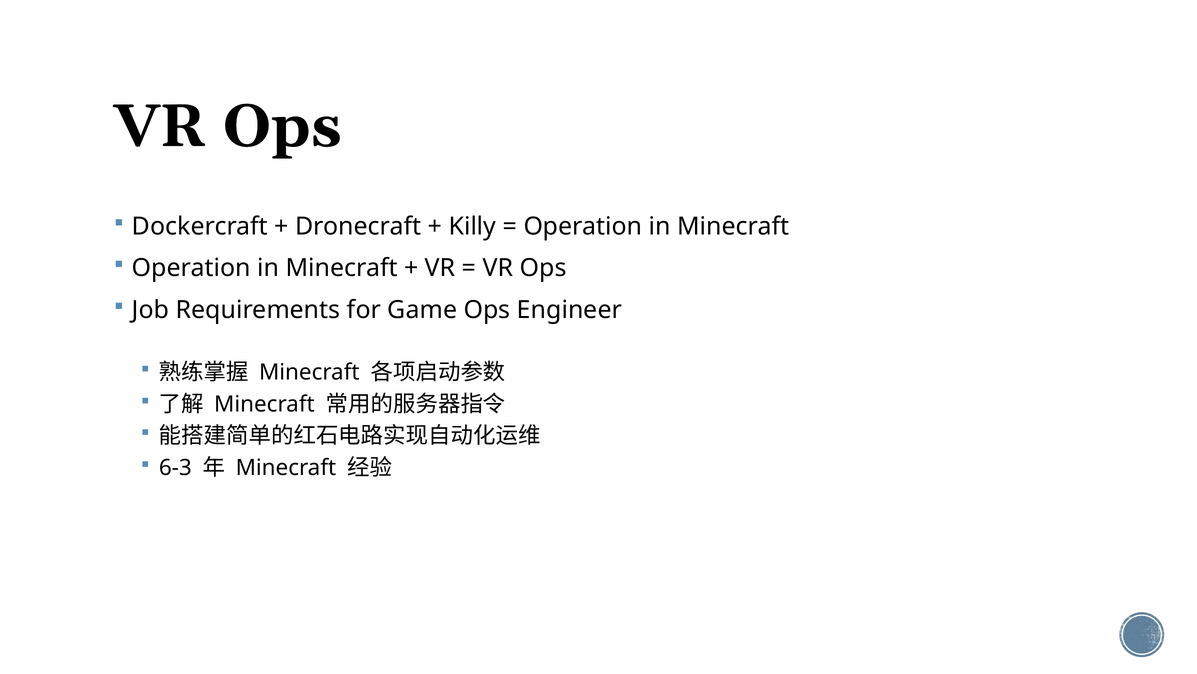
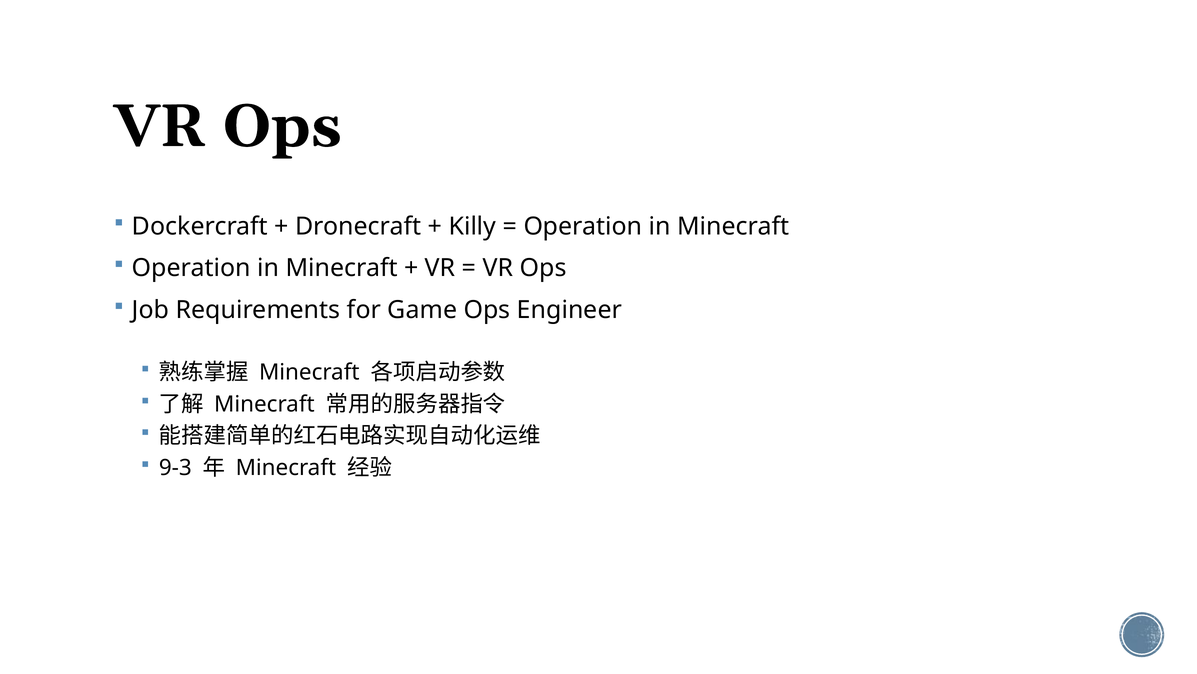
6-3: 6-3 -> 9-3
